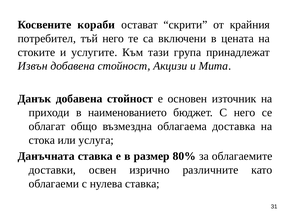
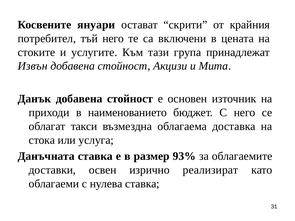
кораби: кораби -> януари
общо: общо -> такси
80%: 80% -> 93%
различните: различните -> реализират
